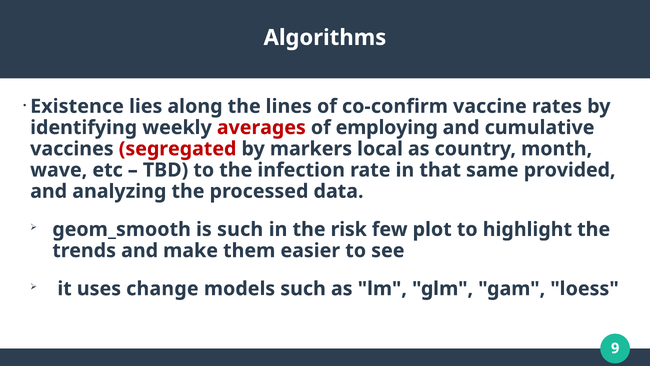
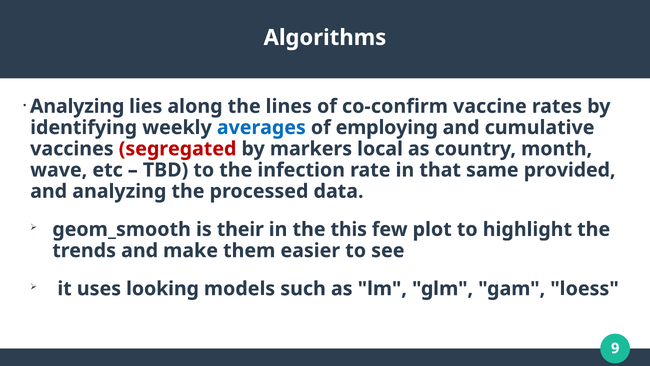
Existence at (77, 106): Existence -> Analyzing
averages colour: red -> blue
is such: such -> their
risk: risk -> this
change: change -> looking
